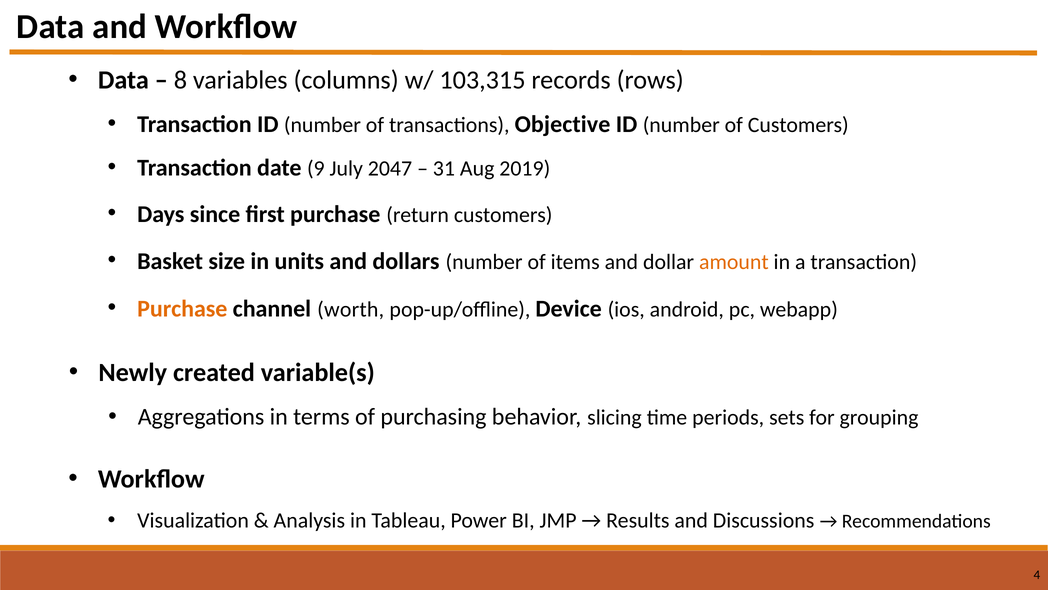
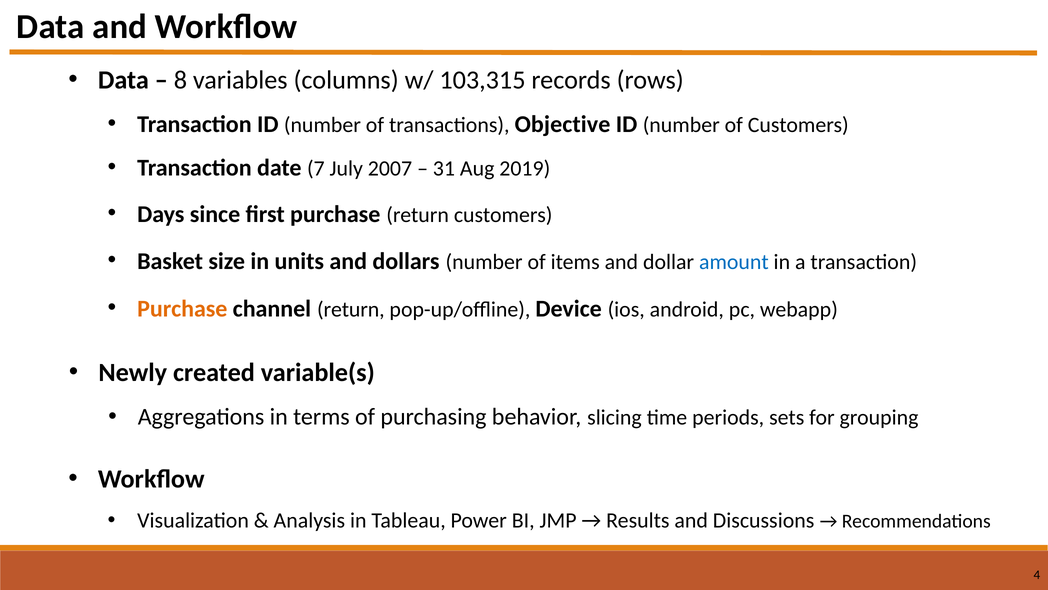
9: 9 -> 7
2047: 2047 -> 2007
amount colour: orange -> blue
channel worth: worth -> return
